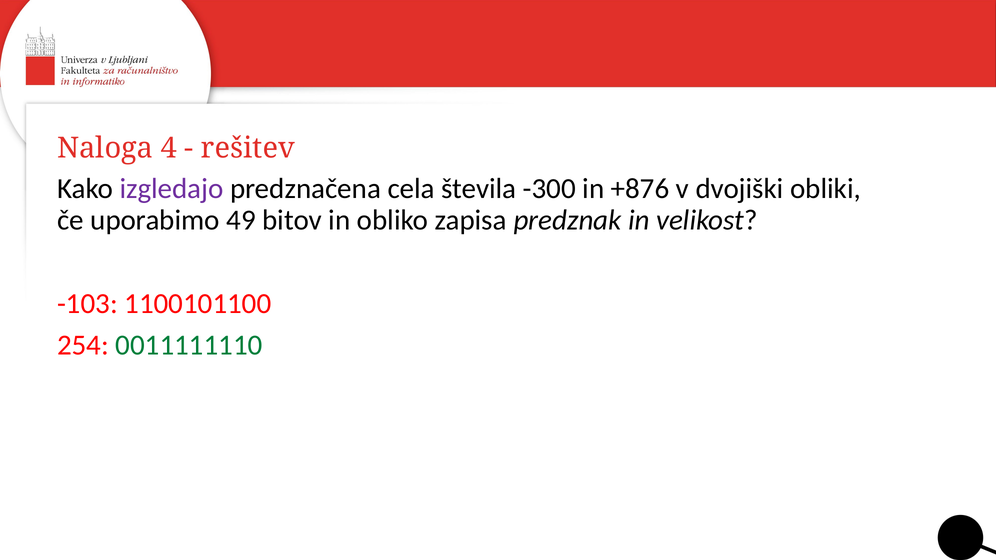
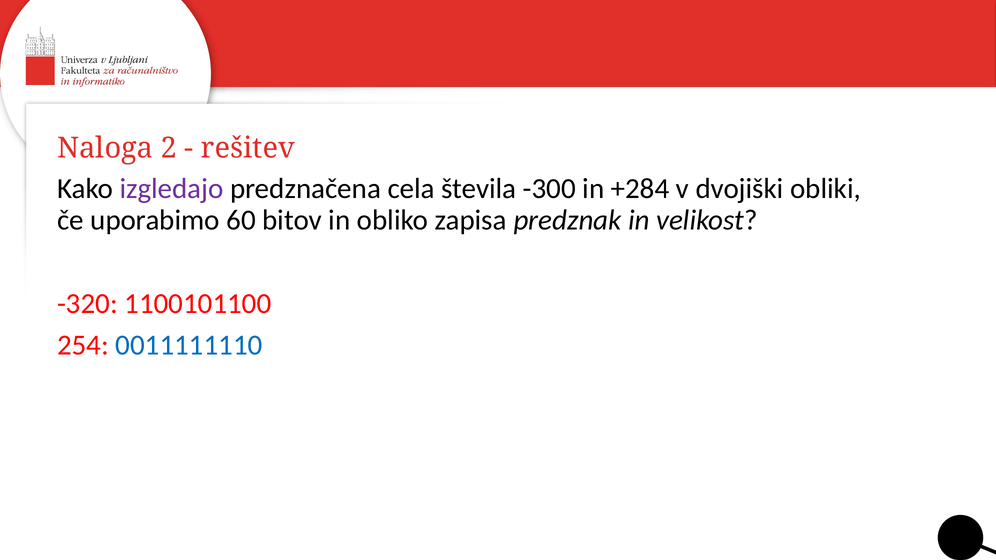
4: 4 -> 2
+876: +876 -> +284
49: 49 -> 60
-103: -103 -> -320
0011111110 colour: green -> blue
